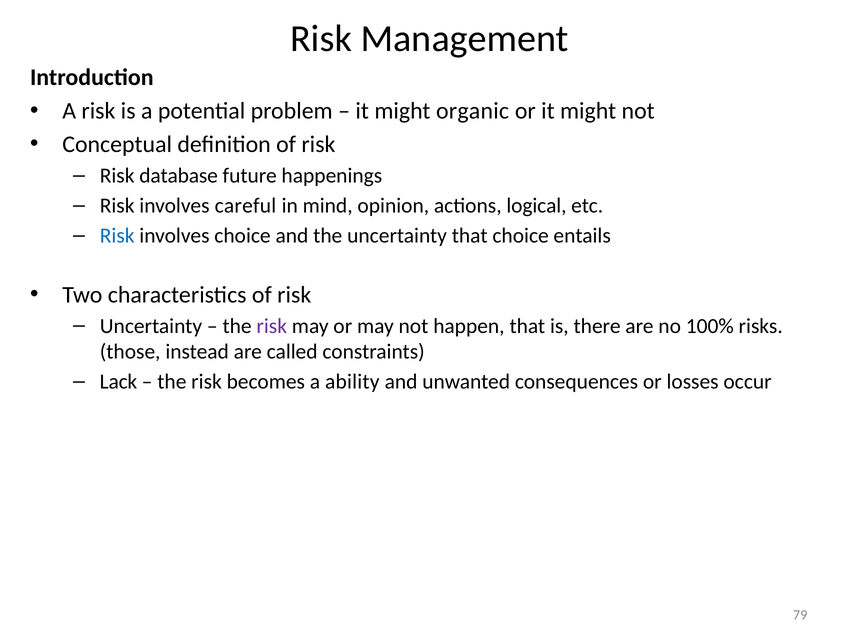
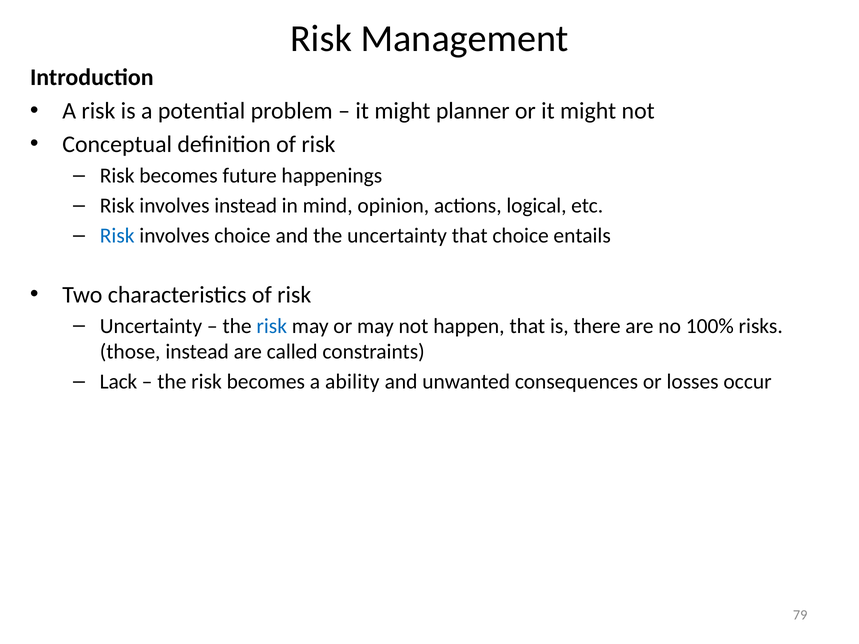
organic: organic -> planner
database at (179, 176): database -> becomes
involves careful: careful -> instead
risk at (272, 326) colour: purple -> blue
